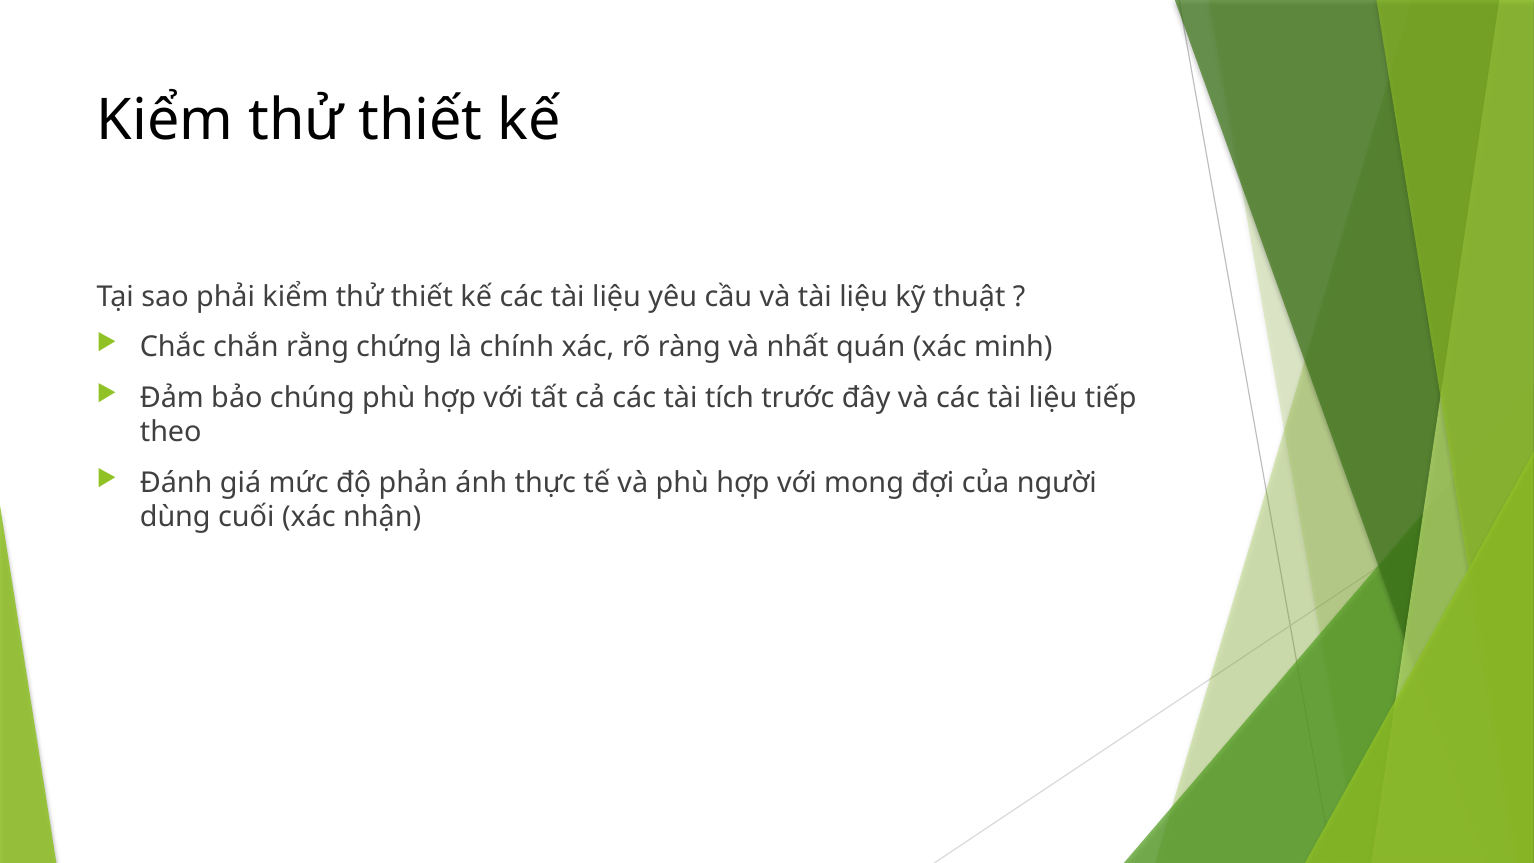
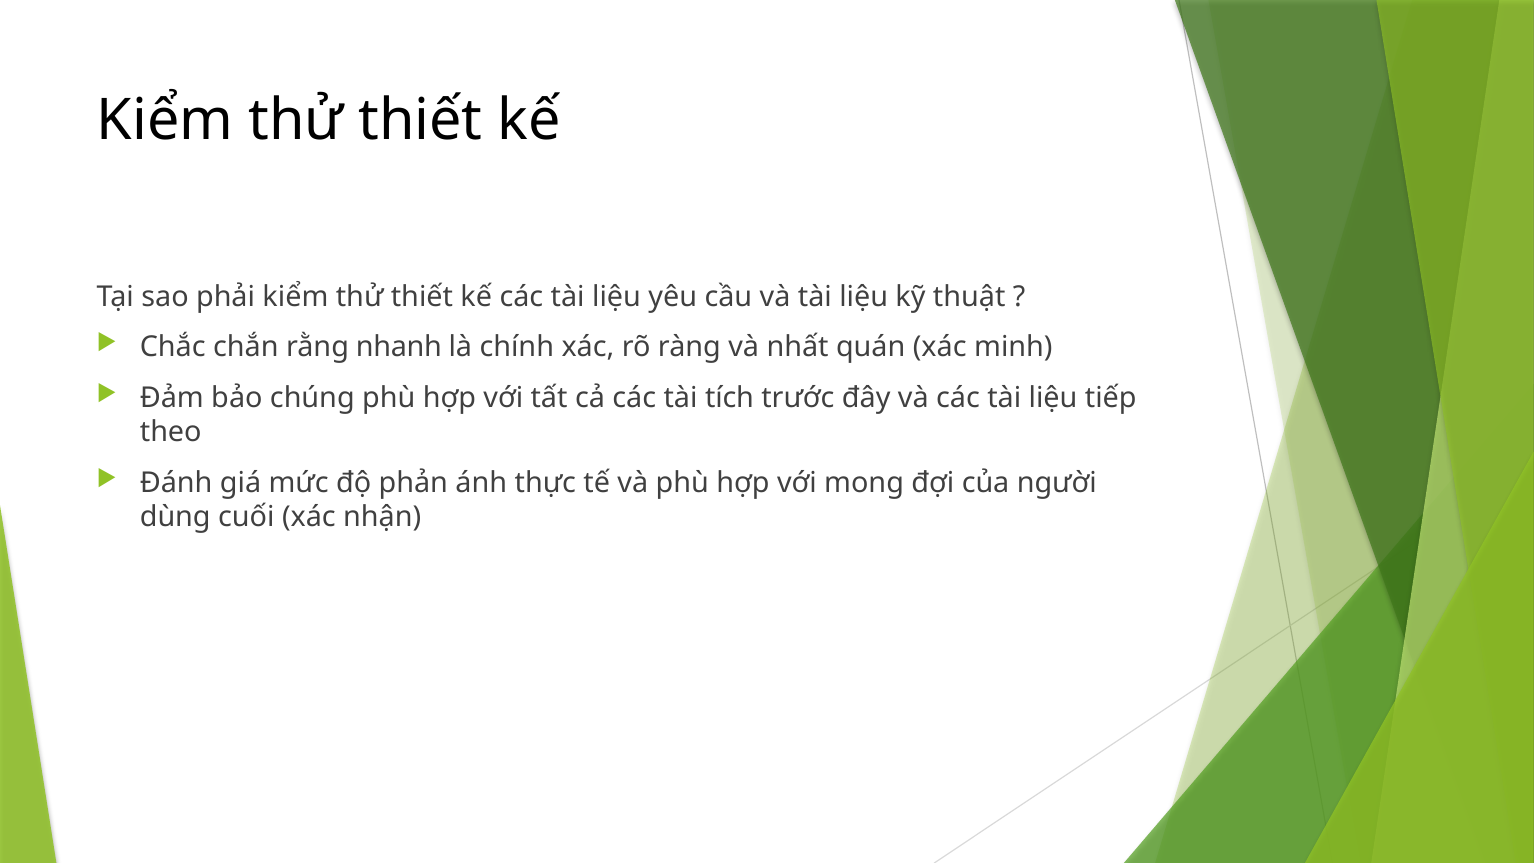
chứng: chứng -> nhanh
